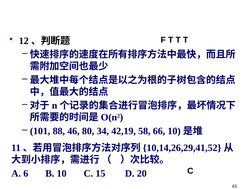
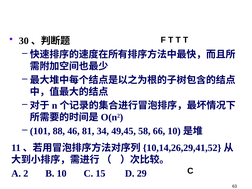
12: 12 -> 30
80: 80 -> 81
42,19: 42,19 -> 49,45
6: 6 -> 2
20: 20 -> 29
